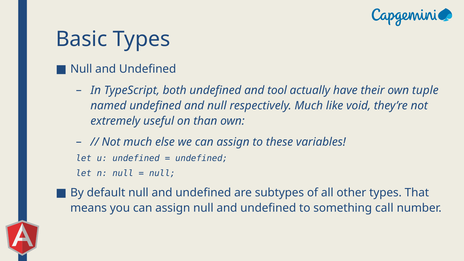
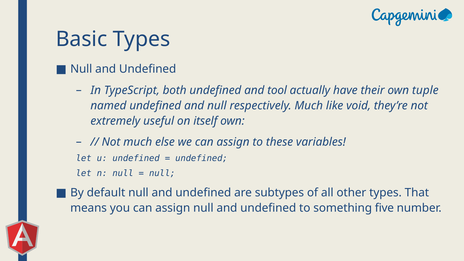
than: than -> itself
call: call -> five
